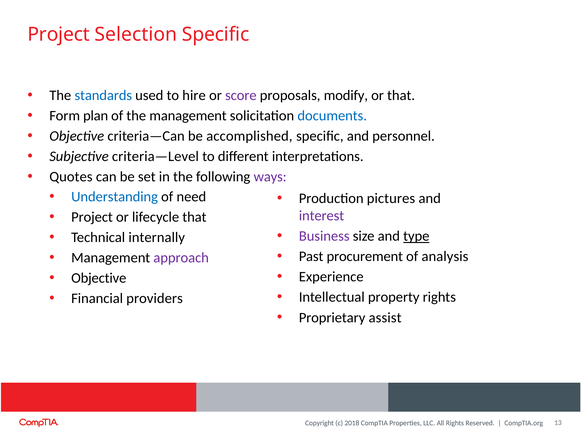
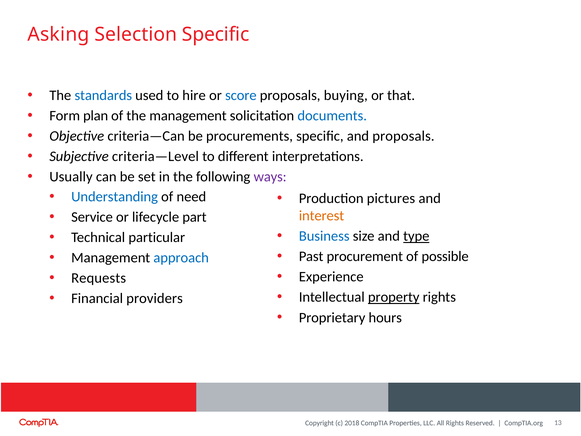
Project at (59, 35): Project -> Asking
score colour: purple -> blue
modify: modify -> buying
accomplished: accomplished -> procurements
and personnel: personnel -> proposals
Quotes: Quotes -> Usually
Project at (92, 217): Project -> Service
lifecycle that: that -> part
interest colour: purple -> orange
Business colour: purple -> blue
internally: internally -> particular
analysis: analysis -> possible
approach colour: purple -> blue
Objective at (99, 278): Objective -> Requests
property underline: none -> present
assist: assist -> hours
